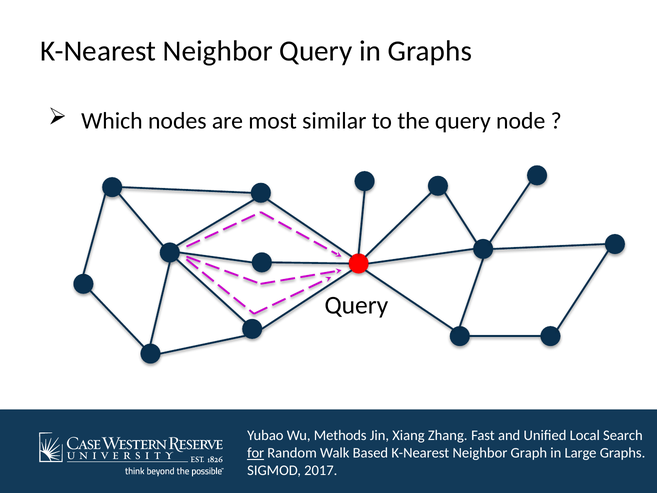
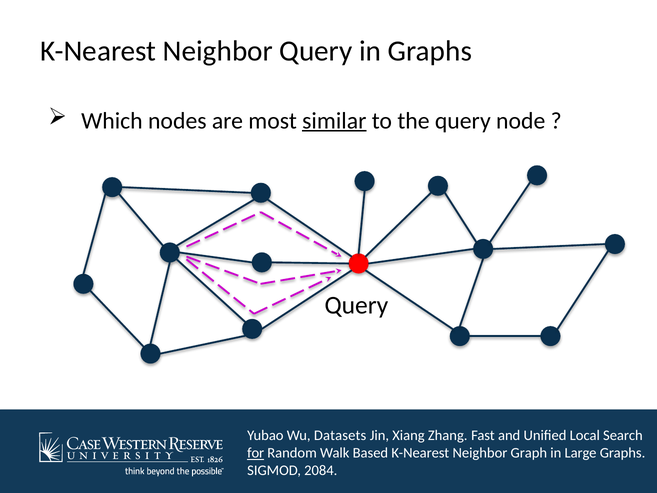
similar underline: none -> present
Methods: Methods -> Datasets
2017: 2017 -> 2084
